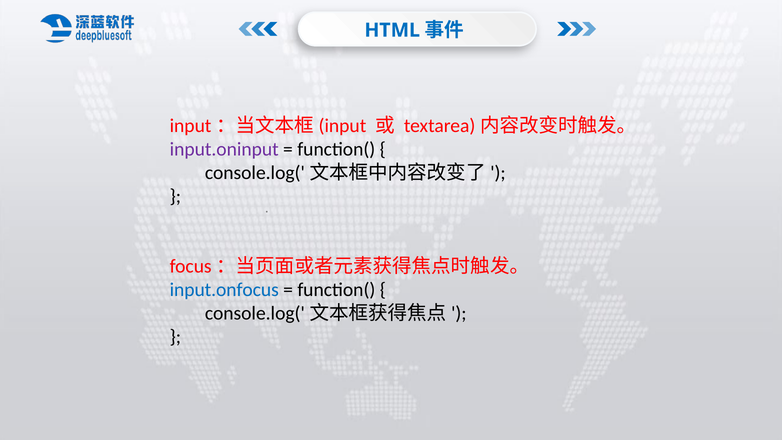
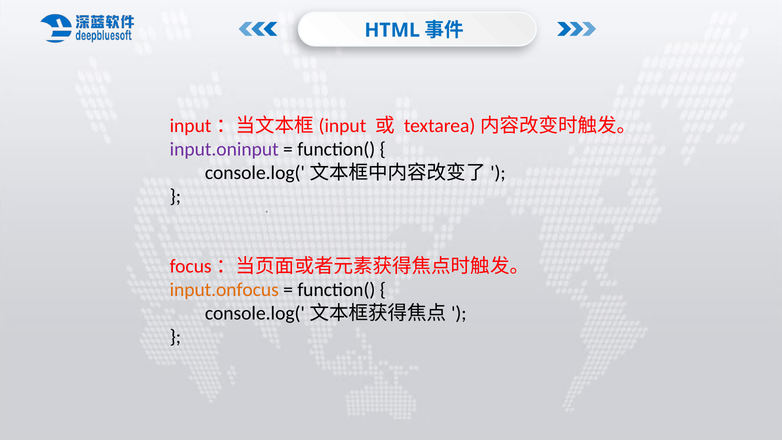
input.onfocus colour: blue -> orange
